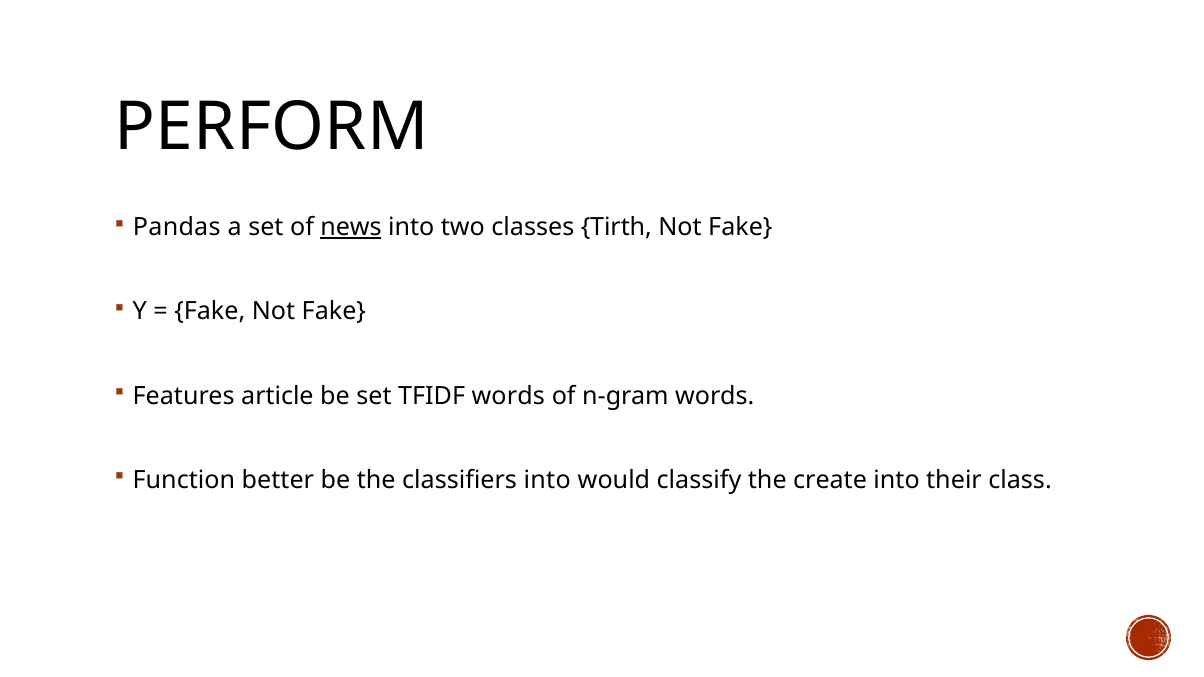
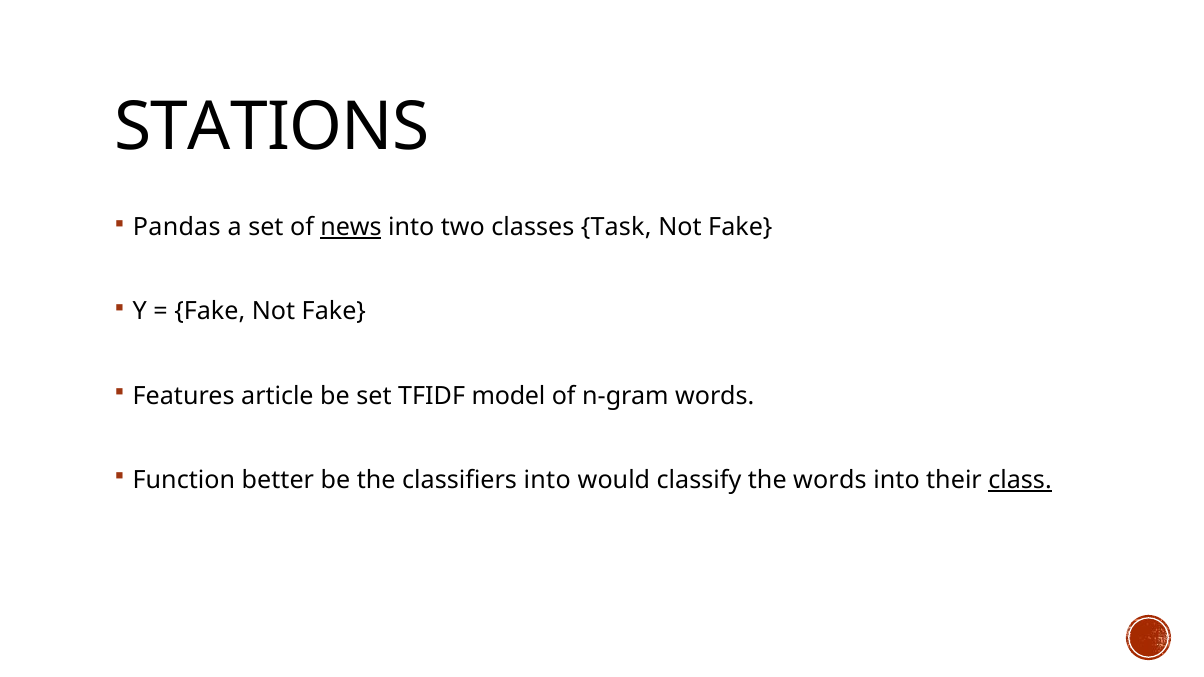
PERFORM: PERFORM -> STATIONS
Tirth: Tirth -> Task
TFIDF words: words -> model
the create: create -> words
class underline: none -> present
